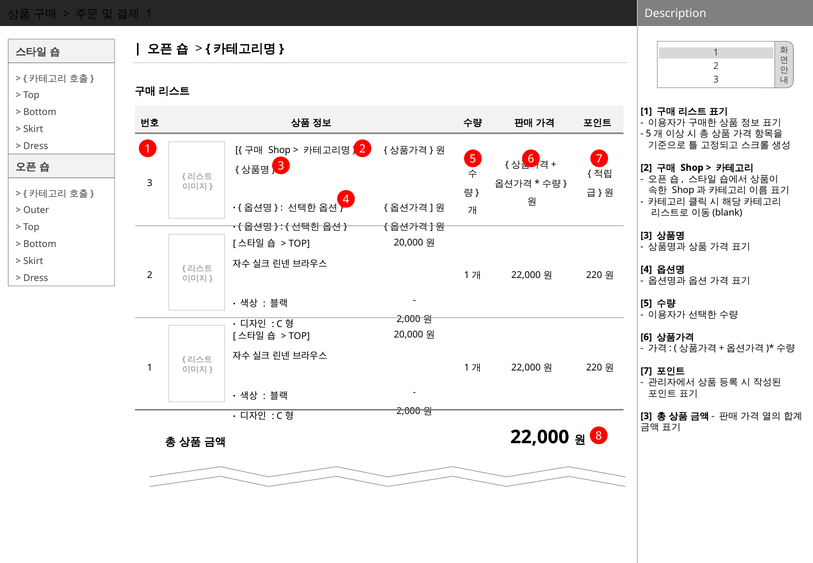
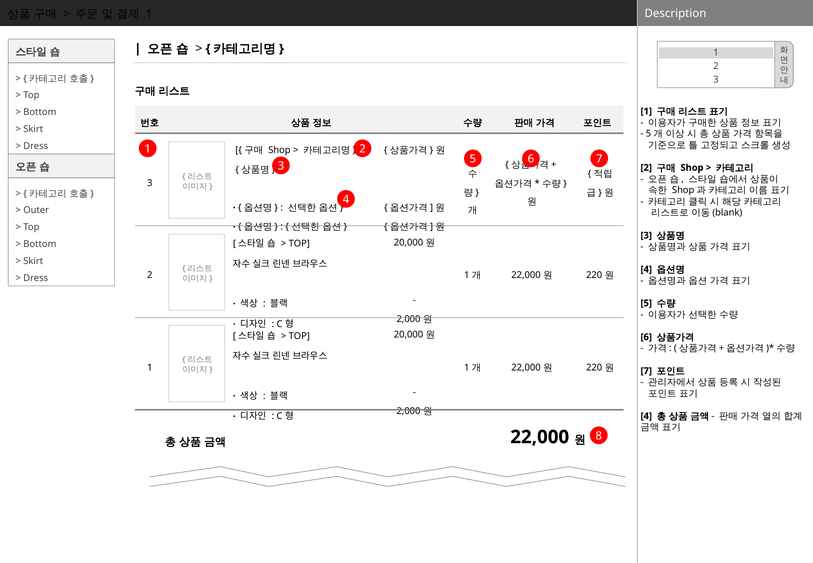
3 at (646, 416): 3 -> 4
